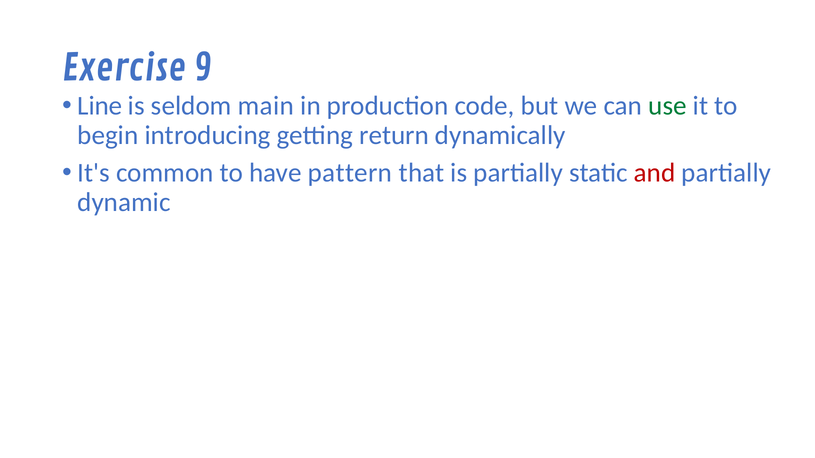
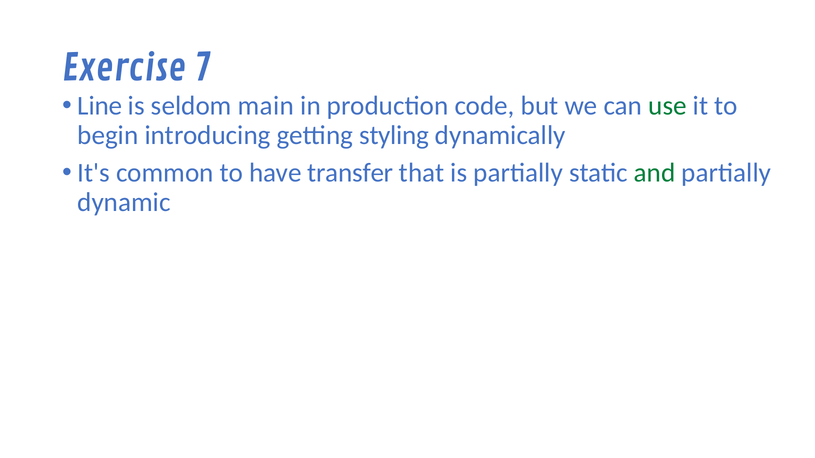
9: 9 -> 7
return: return -> styling
pattern: pattern -> transfer
and colour: red -> green
